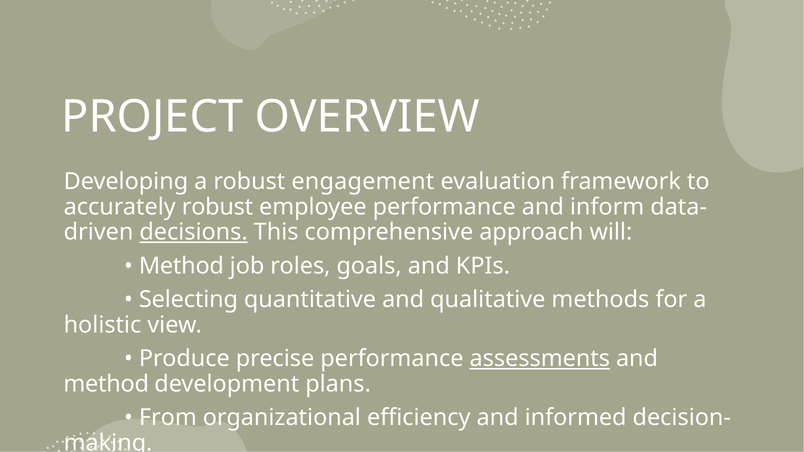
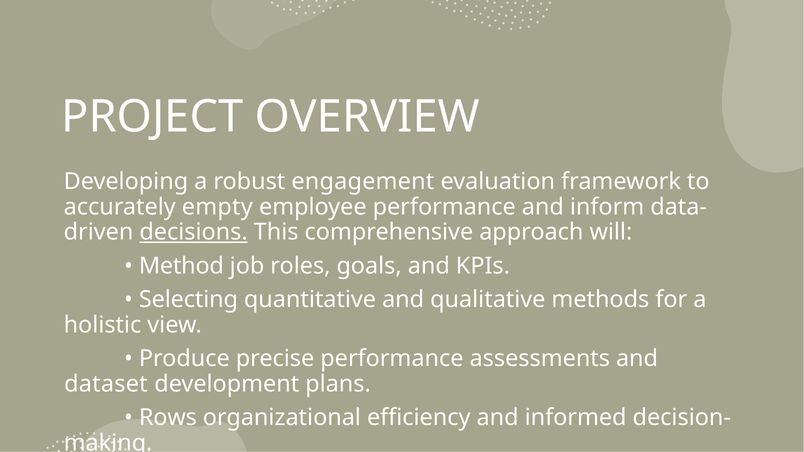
accurately robust: robust -> empty
assessments underline: present -> none
method at (106, 384): method -> dataset
From: From -> Rows
